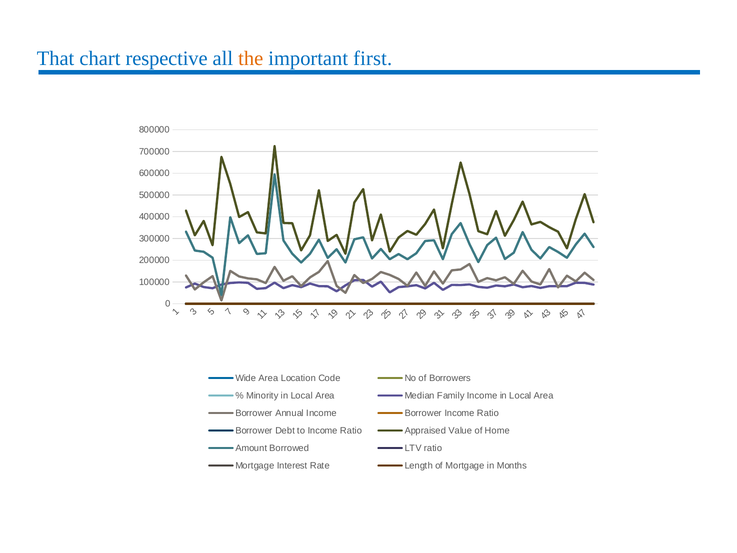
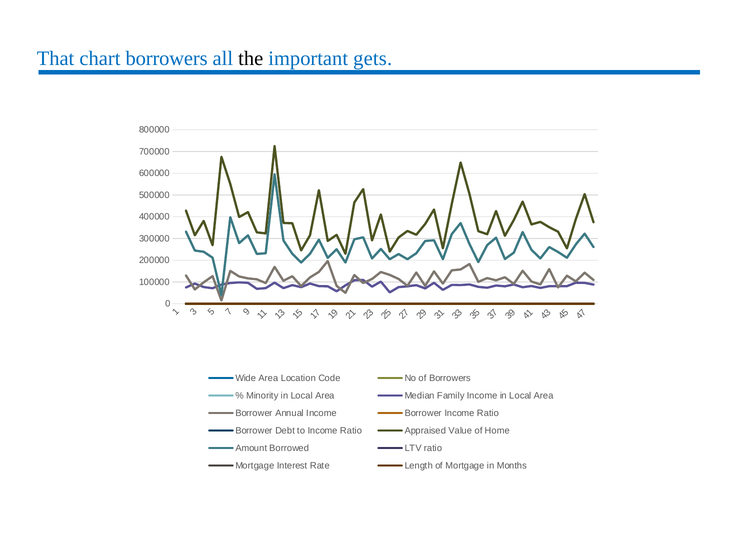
chart respective: respective -> borrowers
the colour: orange -> black
first: first -> gets
